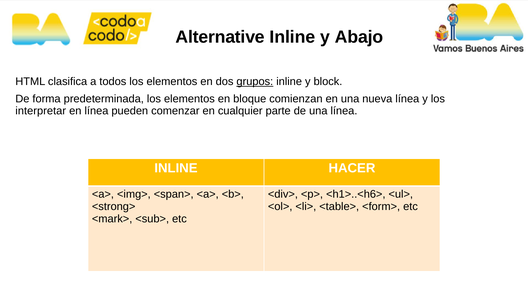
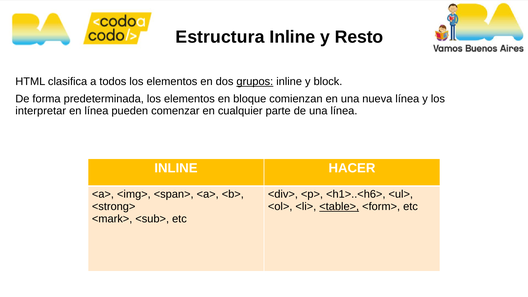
Alternative: Alternative -> Estructura
Abajo: Abajo -> Resto
<table> underline: none -> present
